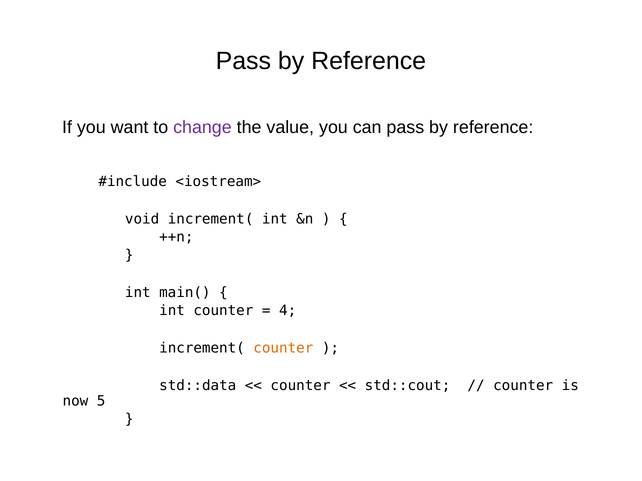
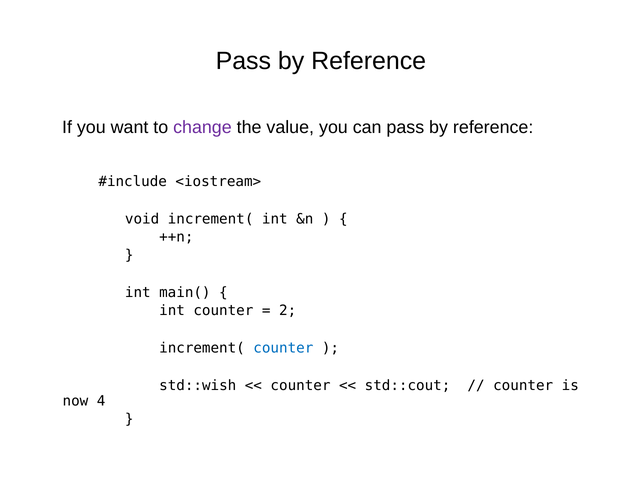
4: 4 -> 2
counter at (283, 349) colour: orange -> blue
std::data: std::data -> std::wish
5: 5 -> 4
